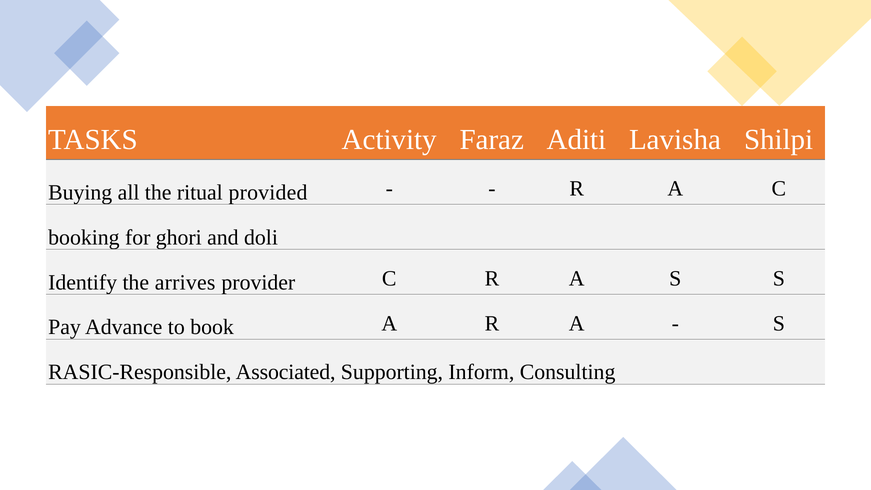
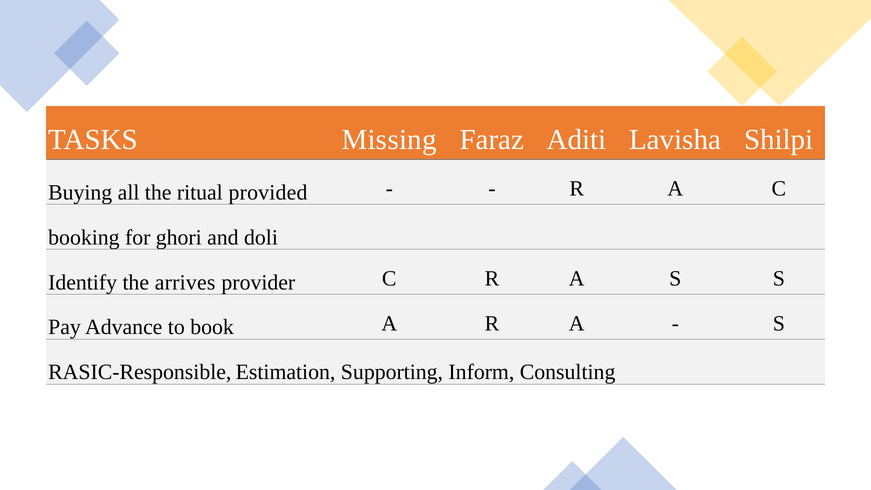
Activity: Activity -> Missing
Associated: Associated -> Estimation
